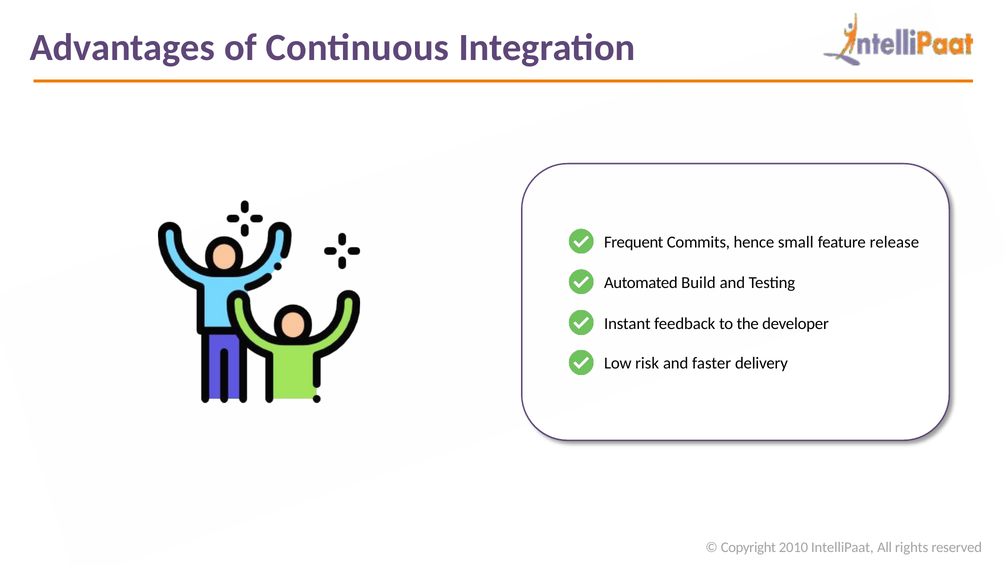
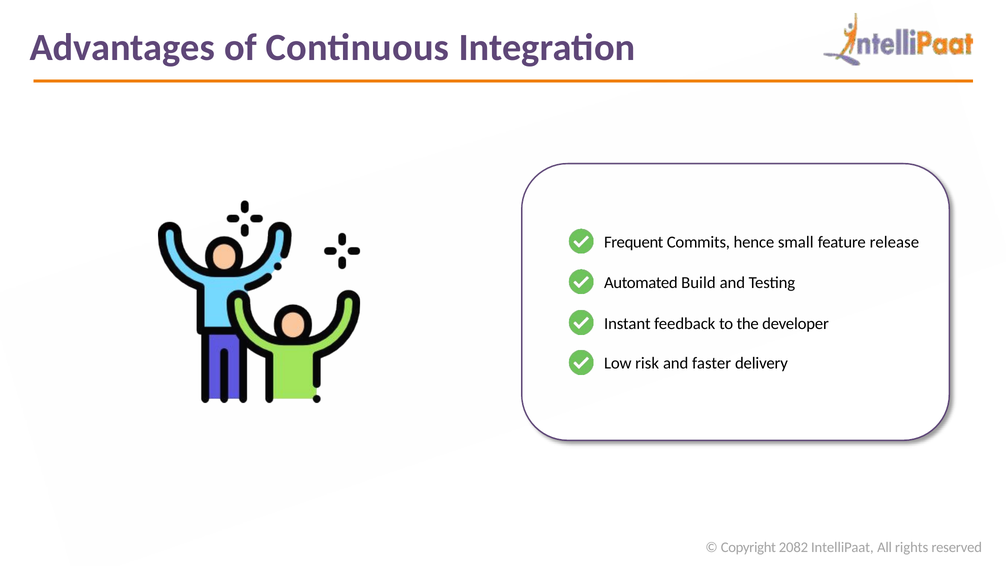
2010: 2010 -> 2082
